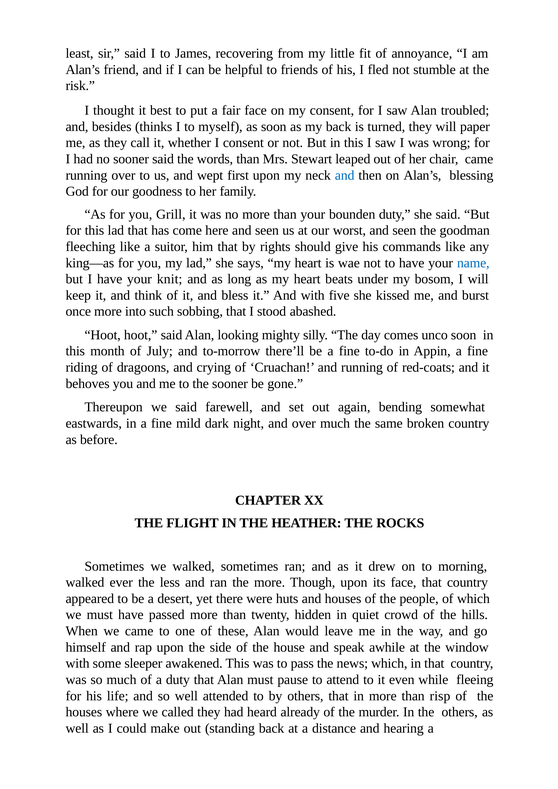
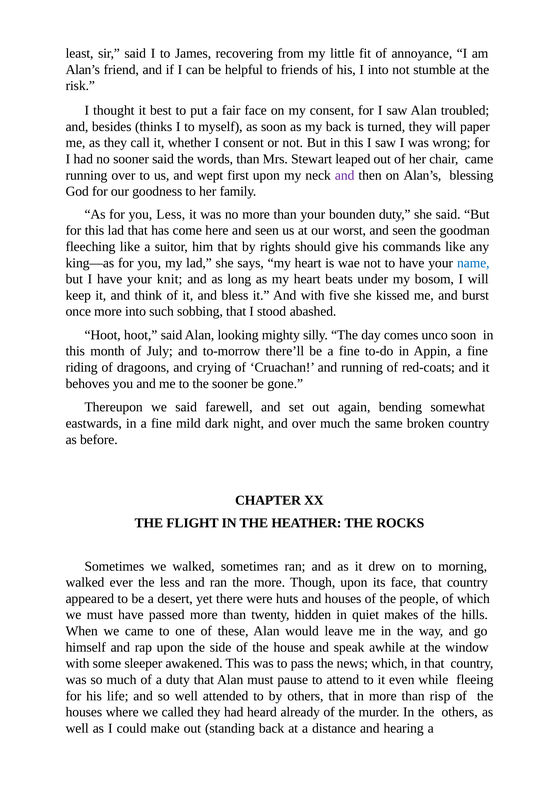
I fled: fled -> into
and at (345, 175) colour: blue -> purple
you Grill: Grill -> Less
crowd: crowd -> makes
